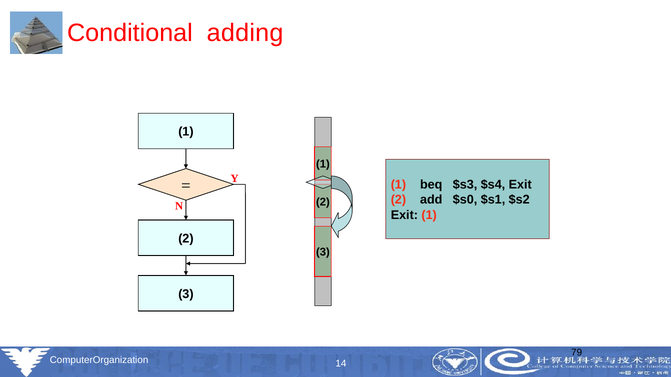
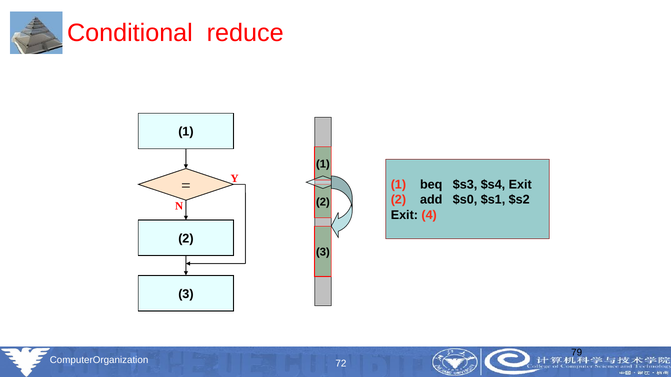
adding: adding -> reduce
Exit 1: 1 -> 4
14: 14 -> 72
